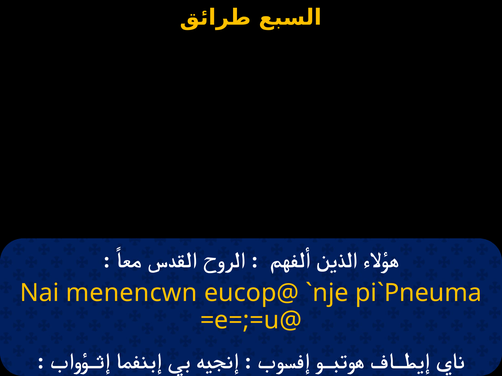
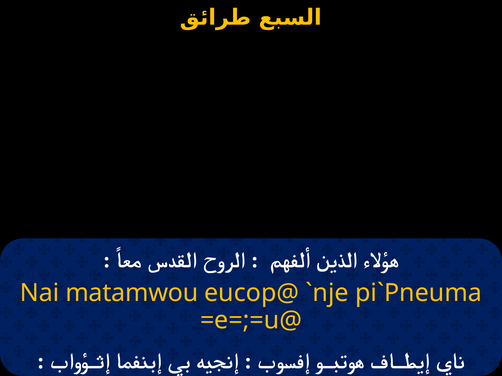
menencwn: menencwn -> matamwou
